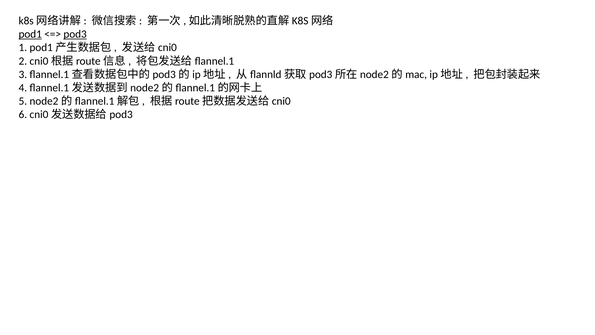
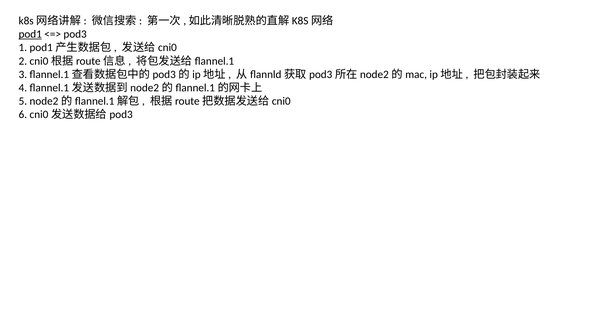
pod3 underline: present -> none
